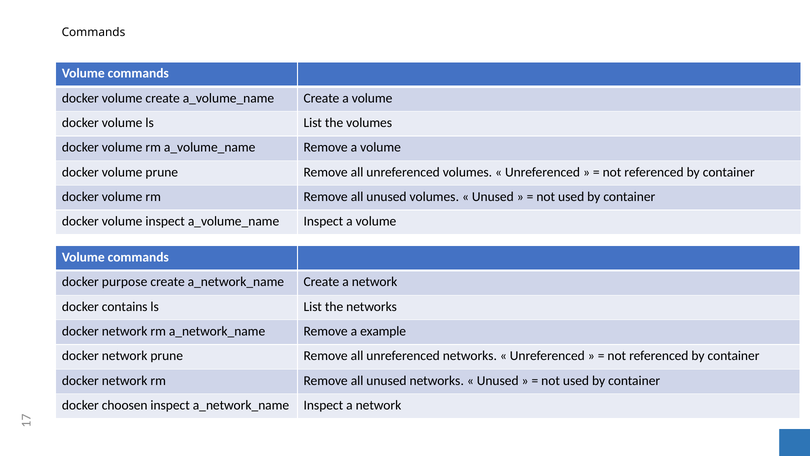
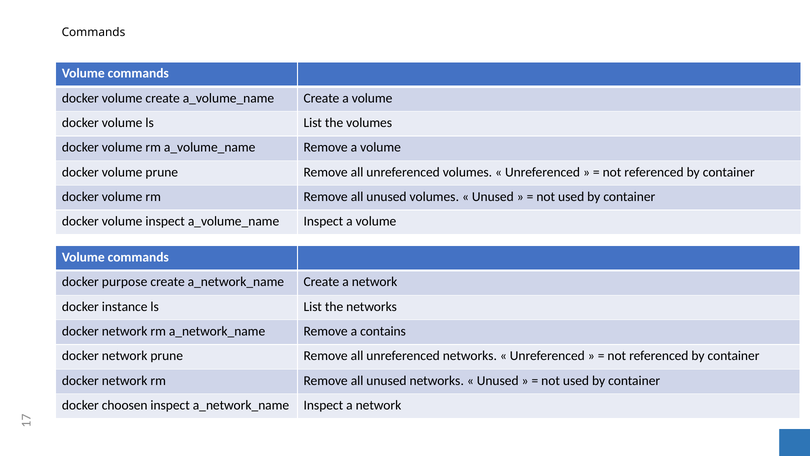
contains: contains -> instance
example: example -> contains
